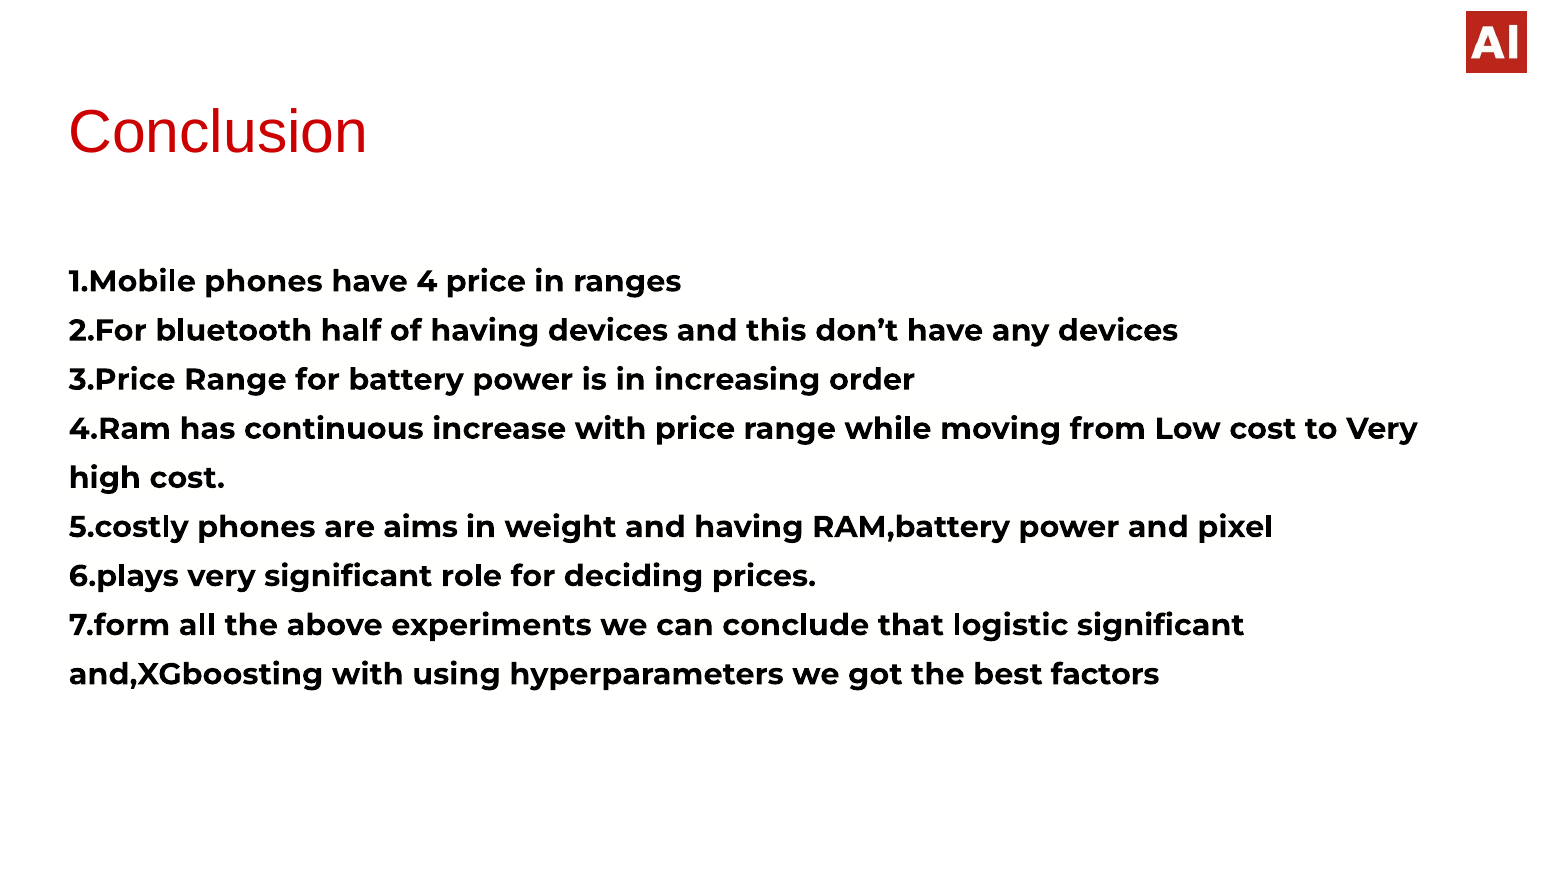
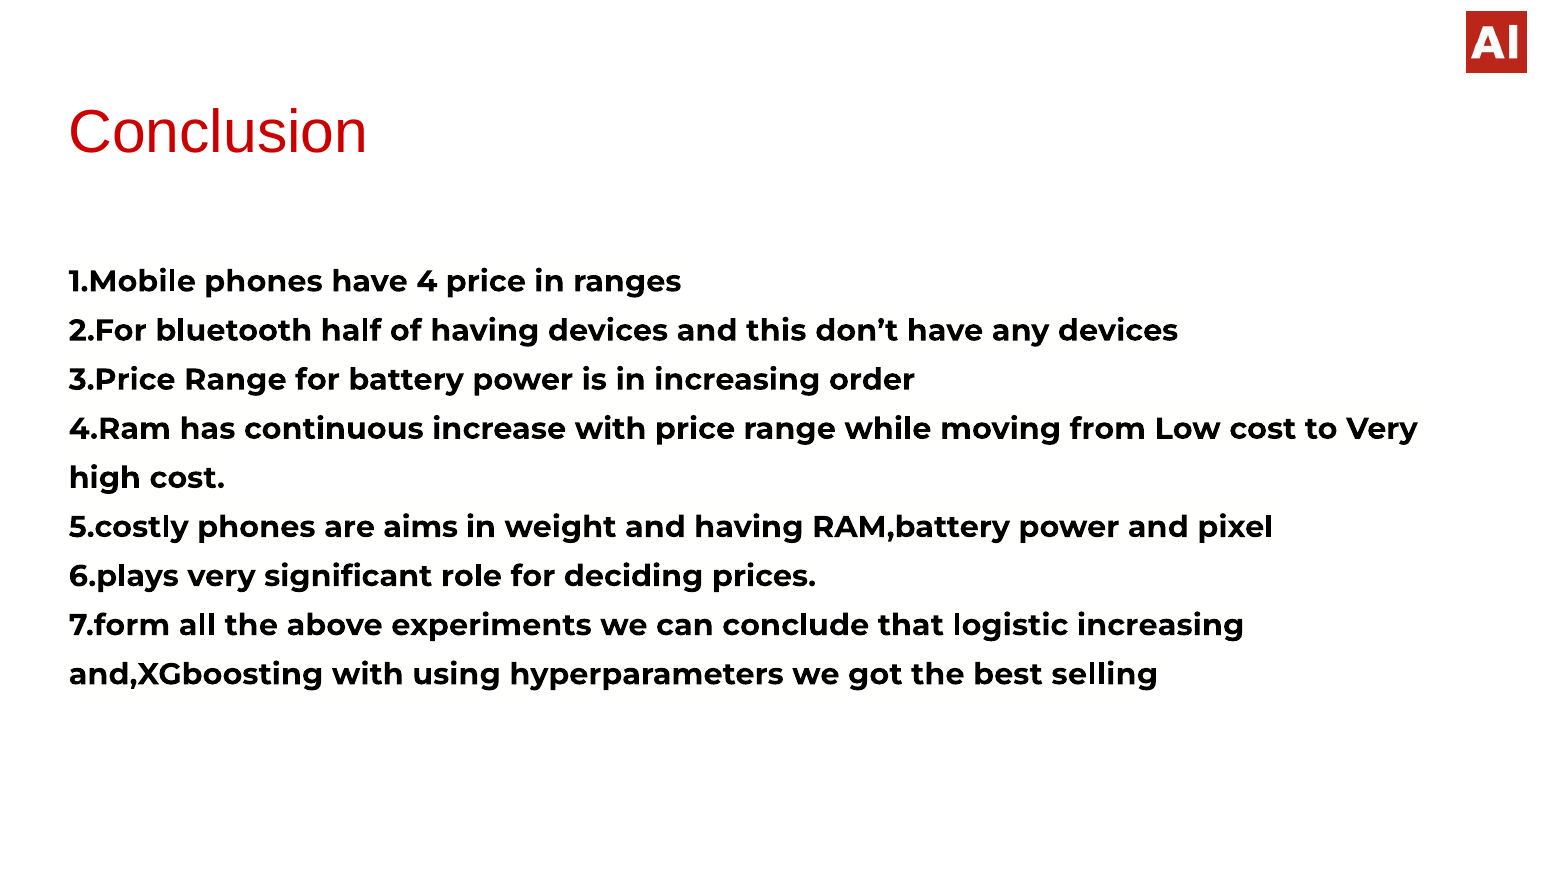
logistic significant: significant -> increasing
factors: factors -> selling
